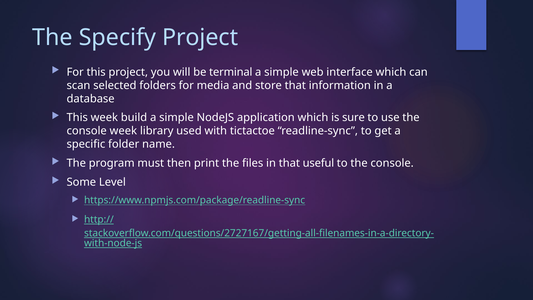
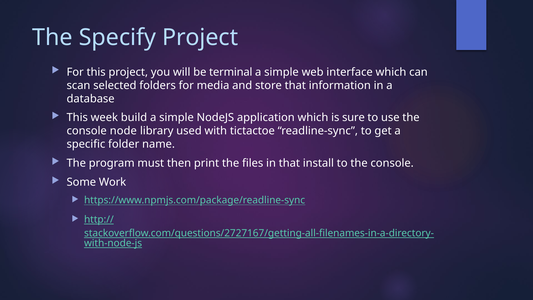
console week: week -> node
useful: useful -> install
Level: Level -> Work
